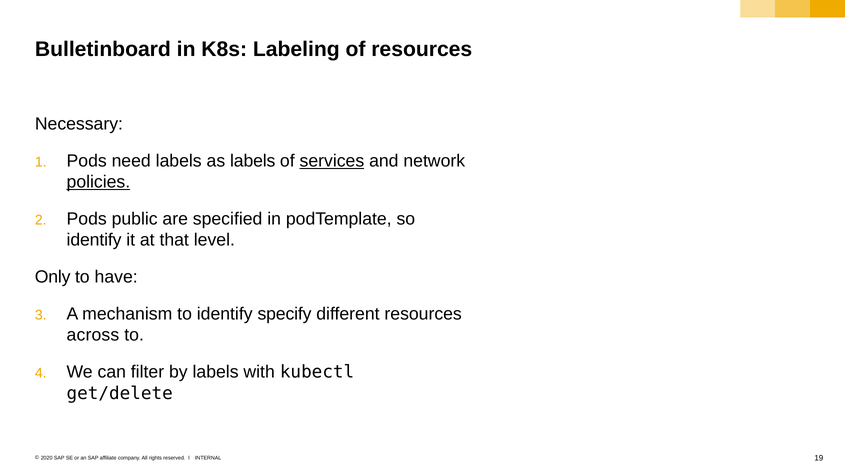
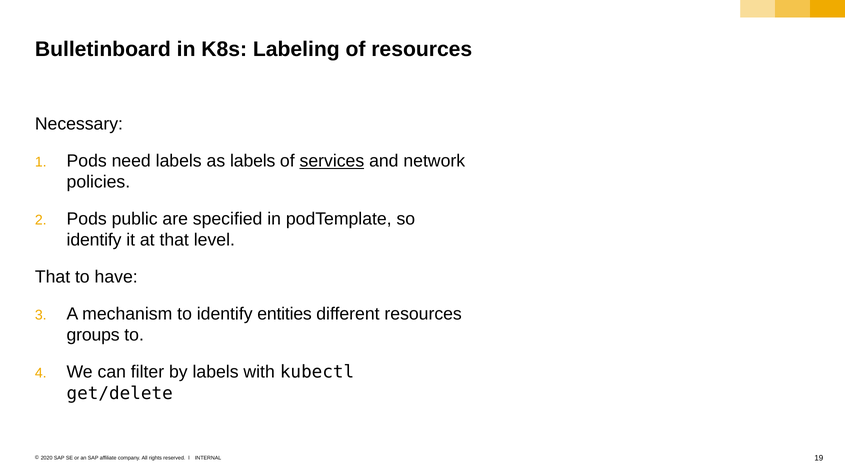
policies underline: present -> none
Only at (53, 277): Only -> That
specify: specify -> entities
across: across -> groups
